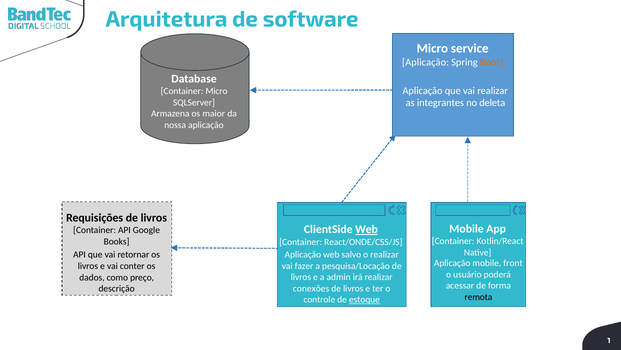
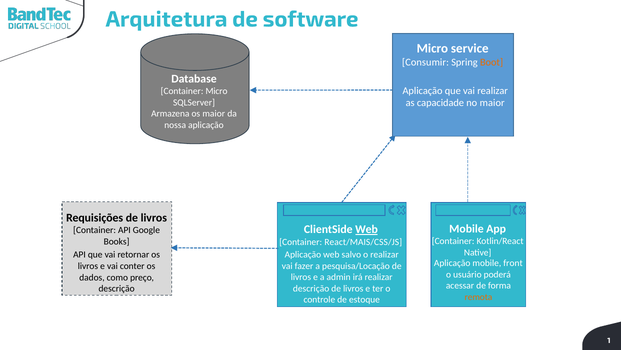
Aplicação at (425, 62): Aplicação -> Consumir
integrantes: integrantes -> capacidade
no deleta: deleta -> maior
React/ONDE/CSS/JS: React/ONDE/CSS/JS -> React/MAIS/CSS/JS
conexões at (311, 288): conexões -> descrição
remota colour: black -> orange
estoque underline: present -> none
